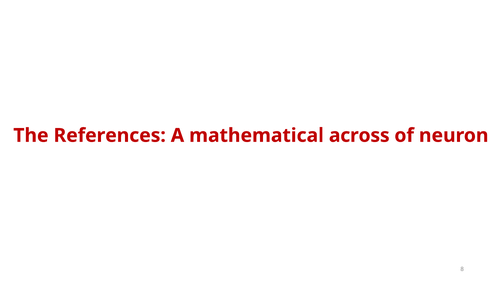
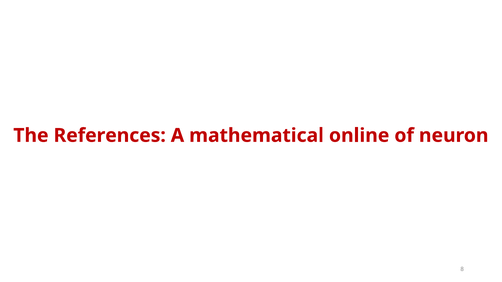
across: across -> online
